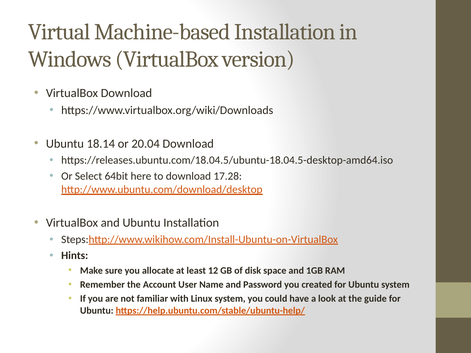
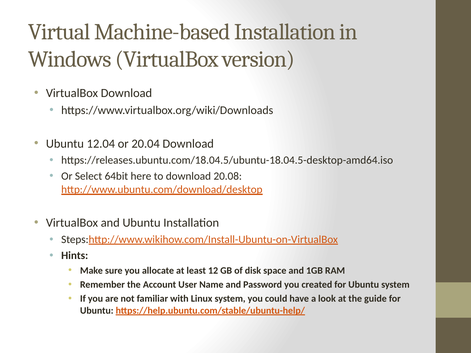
18.14: 18.14 -> 12.04
17.28: 17.28 -> 20.08
